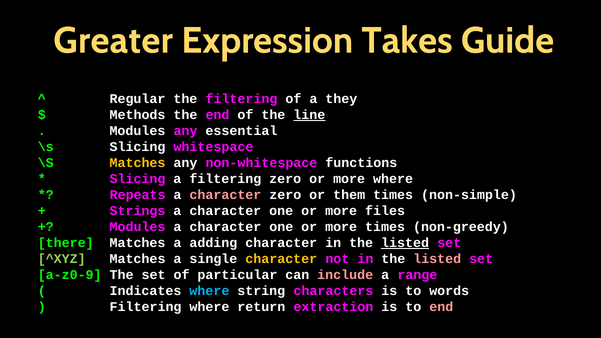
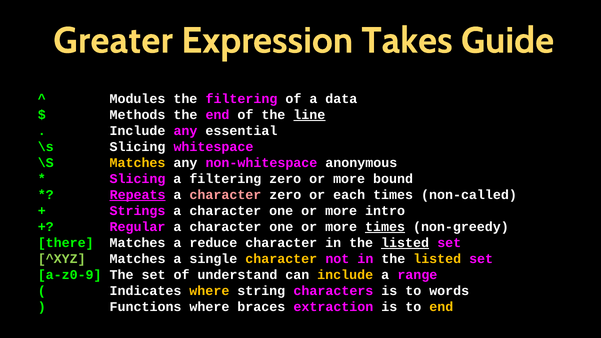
Regular: Regular -> Modules
they: they -> data
Modules at (137, 131): Modules -> Include
functions: functions -> anonymous
more where: where -> bound
Repeats underline: none -> present
them: them -> each
non-simple: non-simple -> non-called
files: files -> intro
Modules at (138, 227): Modules -> Regular
times at (385, 227) underline: none -> present
adding: adding -> reduce
listed at (437, 259) colour: pink -> yellow
particular: particular -> understand
include at (345, 275) colour: pink -> yellow
where at (209, 291) colour: light blue -> yellow
Filtering at (146, 307): Filtering -> Functions
return: return -> braces
end at (441, 307) colour: pink -> yellow
